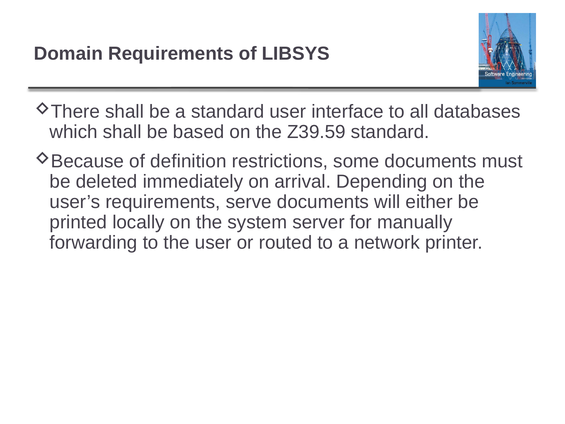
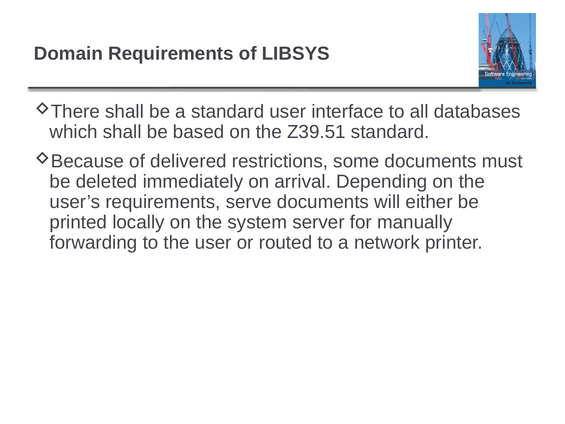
Z39.59: Z39.59 -> Z39.51
definition: definition -> delivered
